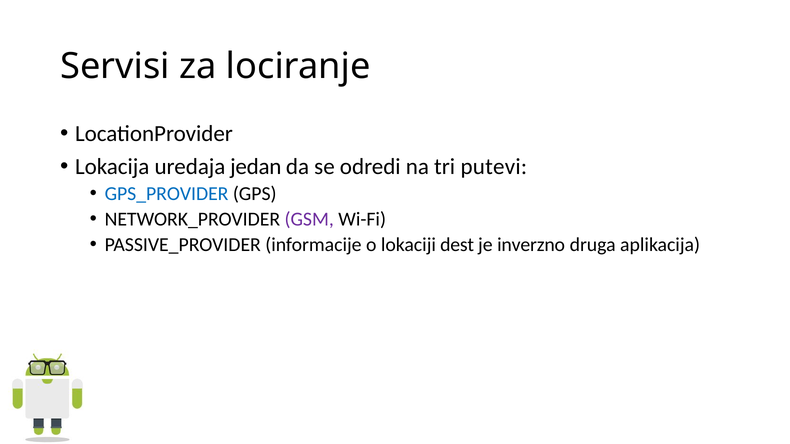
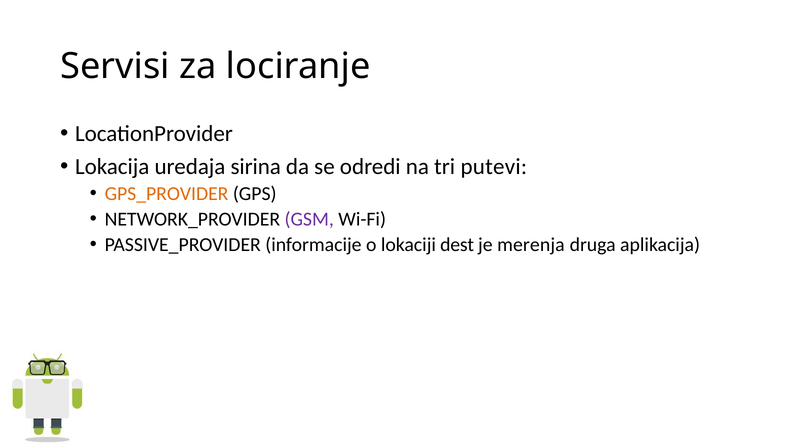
jedan: jedan -> sirina
GPS_PROVIDER colour: blue -> orange
inverzno: inverzno -> merenja
